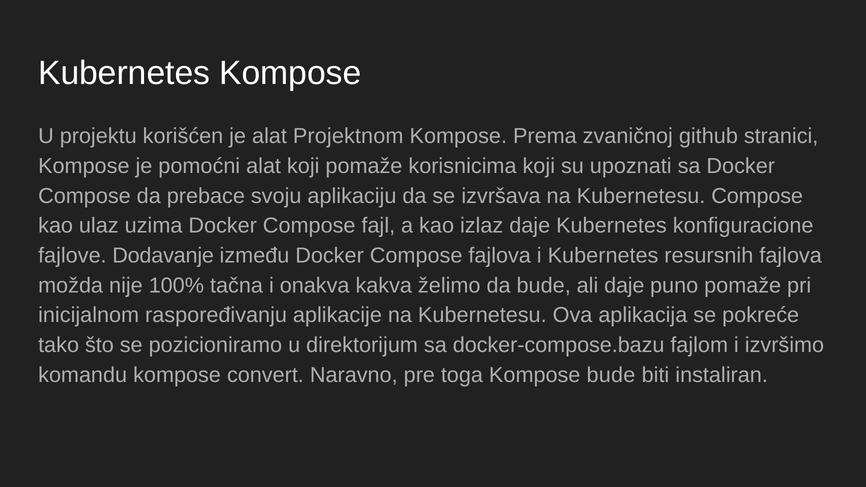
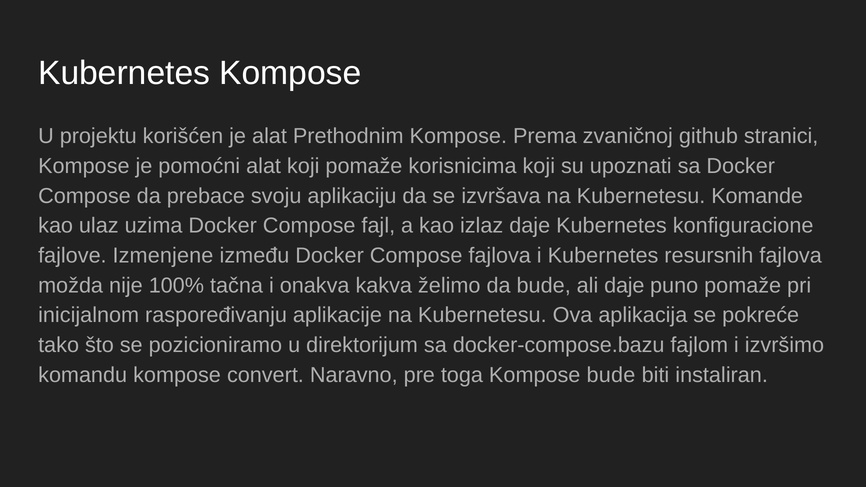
Projektnom: Projektnom -> Prethodnim
Kubernetesu Compose: Compose -> Komande
Dodavanje: Dodavanje -> Izmenjene
